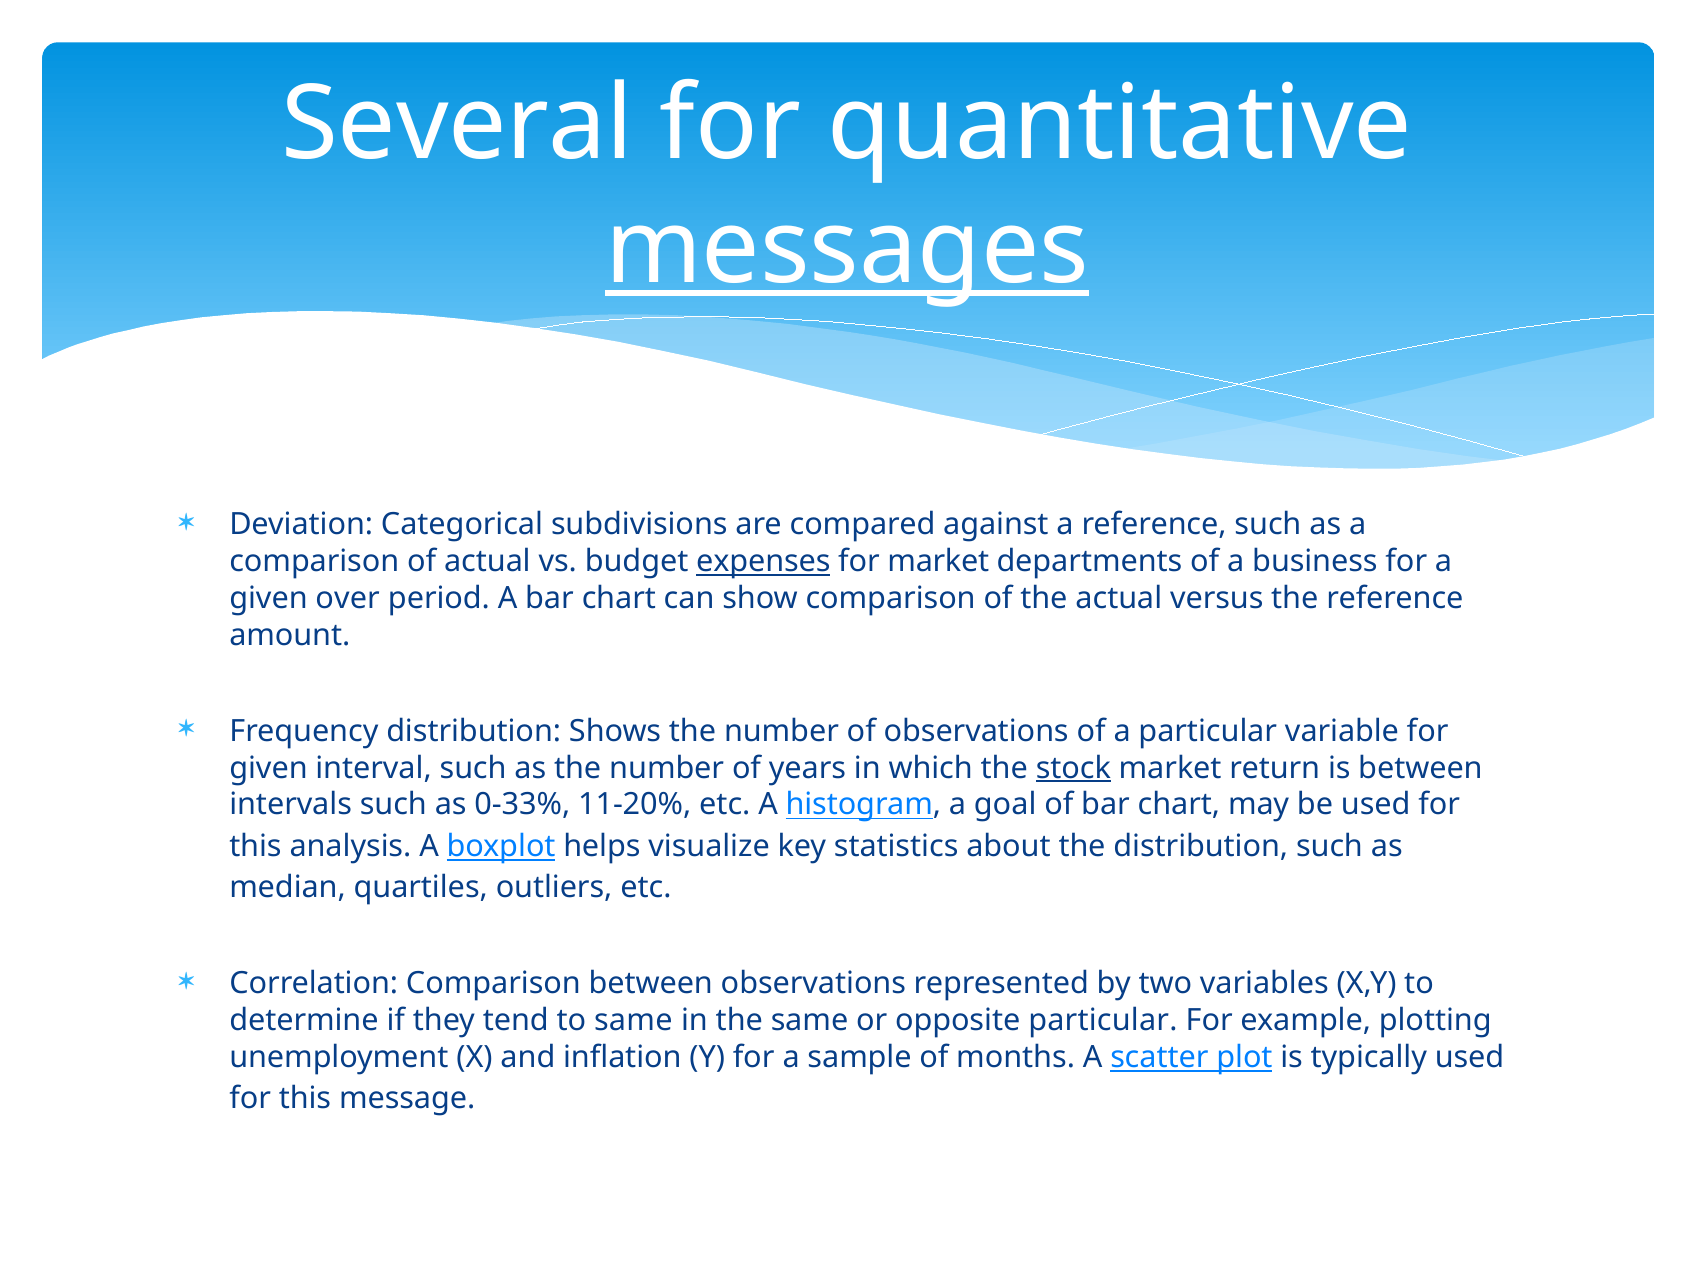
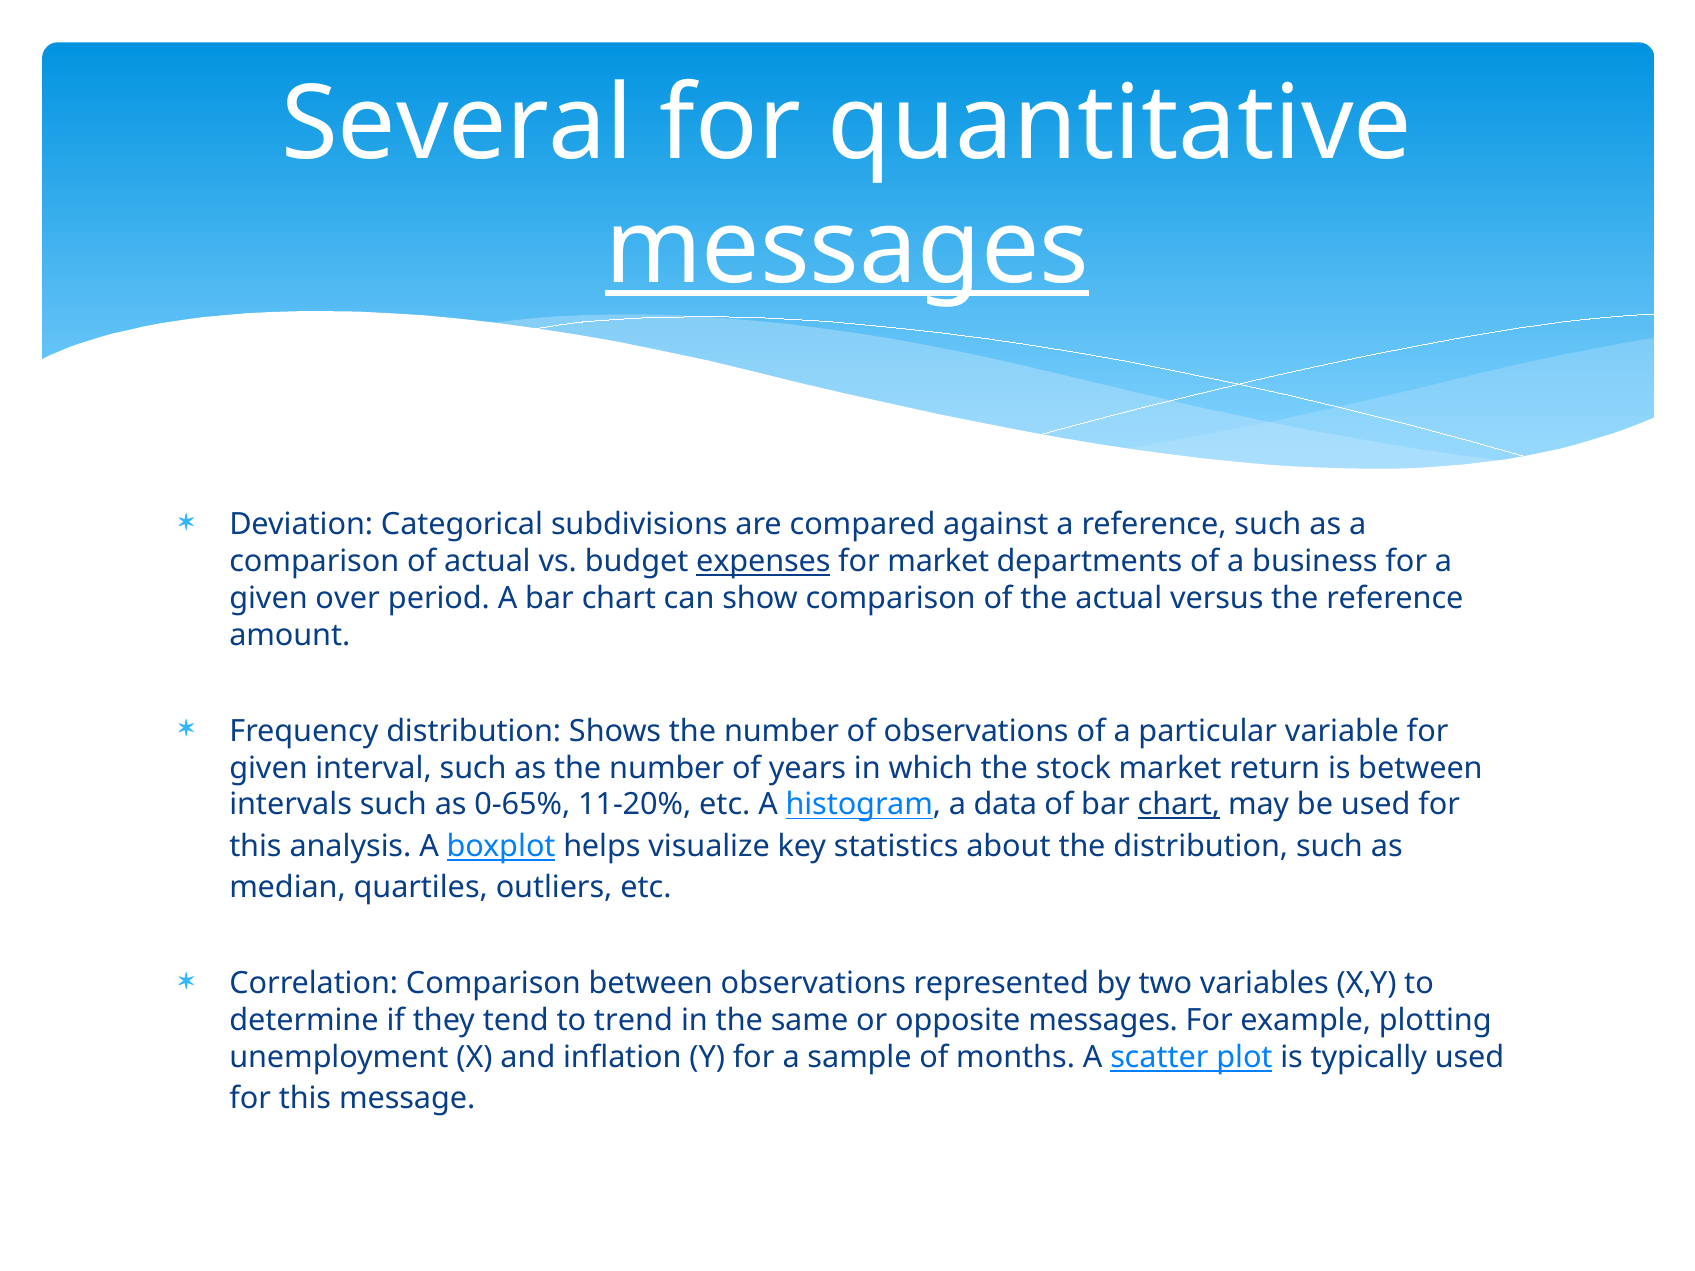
stock underline: present -> none
0-33%: 0-33% -> 0-65%
goal: goal -> data
chart at (1179, 805) underline: none -> present
to same: same -> trend
opposite particular: particular -> messages
